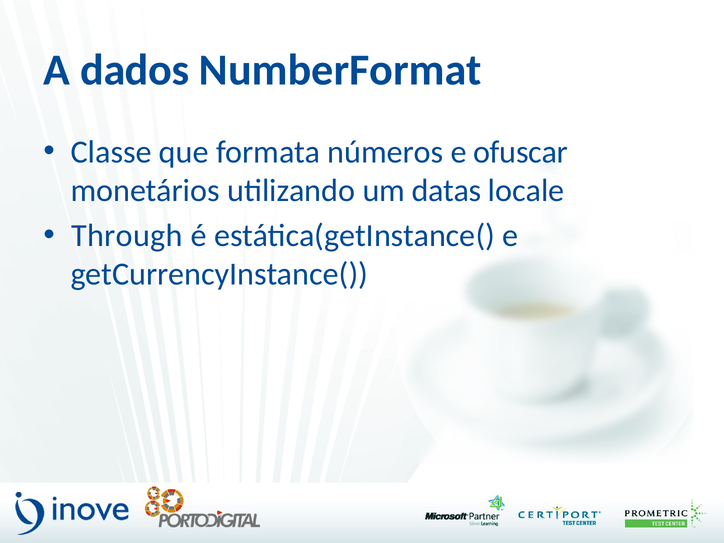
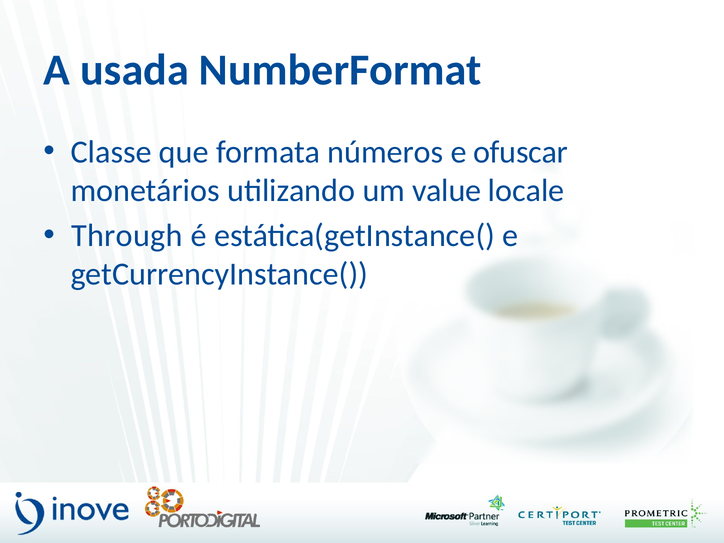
dados: dados -> usada
datas: datas -> value
